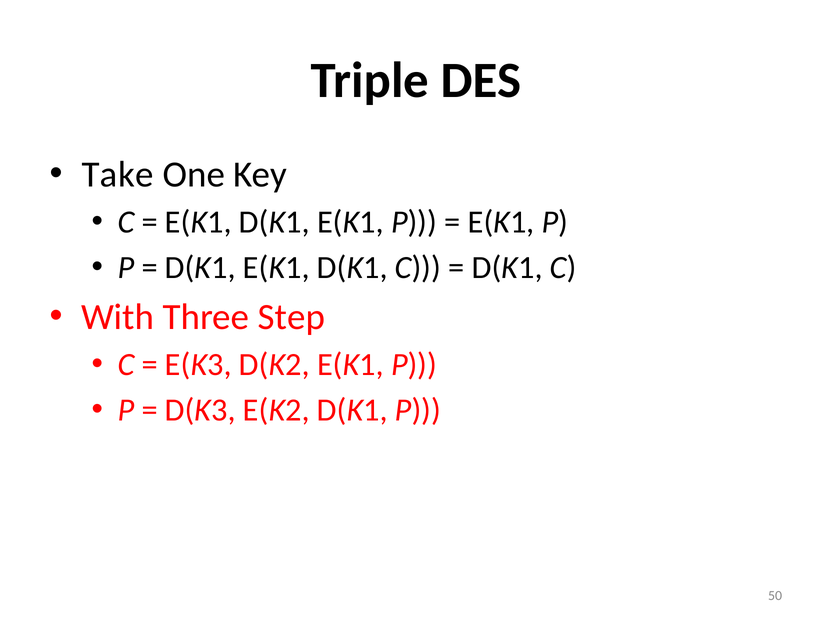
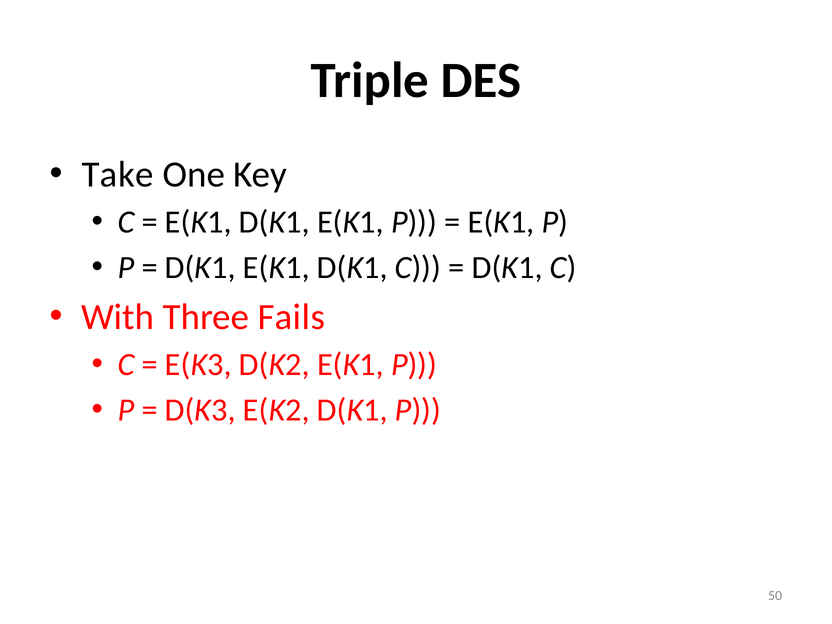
Step: Step -> Fails
